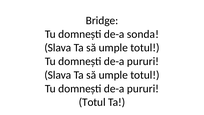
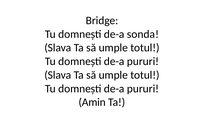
Totul at (92, 102): Totul -> Amin
